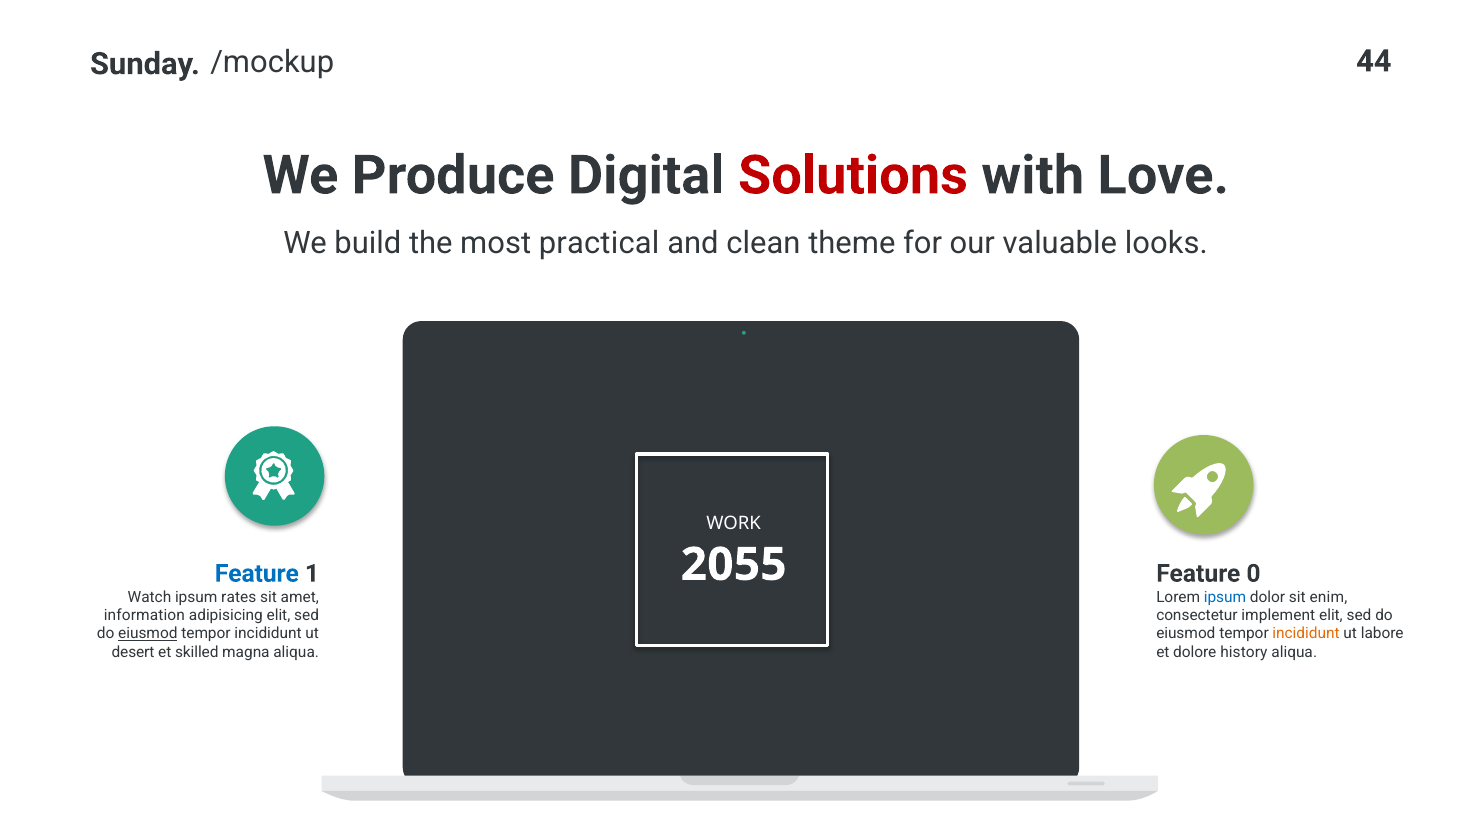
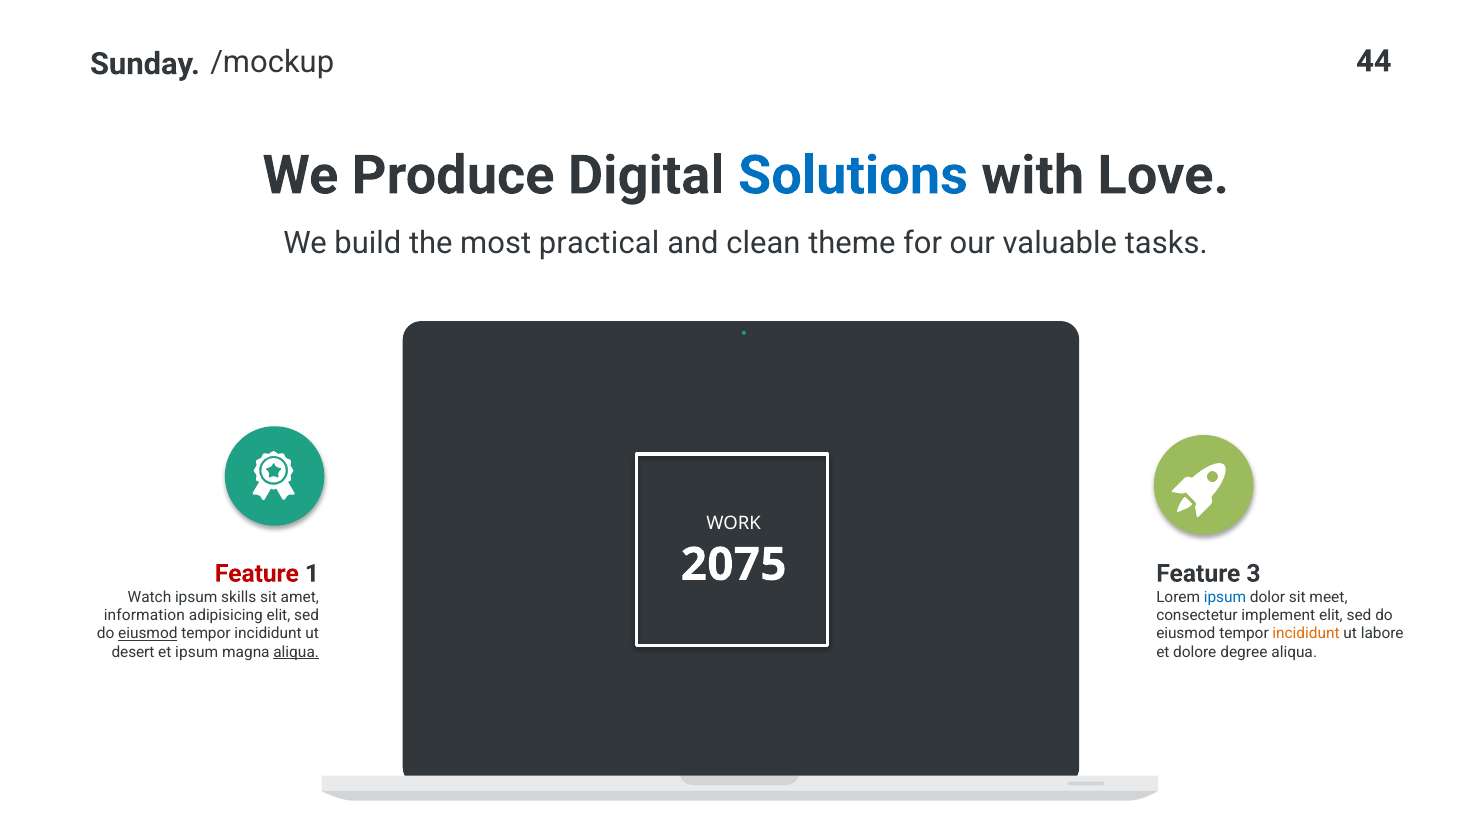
Solutions colour: red -> blue
looks: looks -> tasks
2055: 2055 -> 2075
Feature at (257, 573) colour: blue -> red
0: 0 -> 3
rates: rates -> skills
enim: enim -> meet
et skilled: skilled -> ipsum
aliqua at (296, 652) underline: none -> present
history: history -> degree
